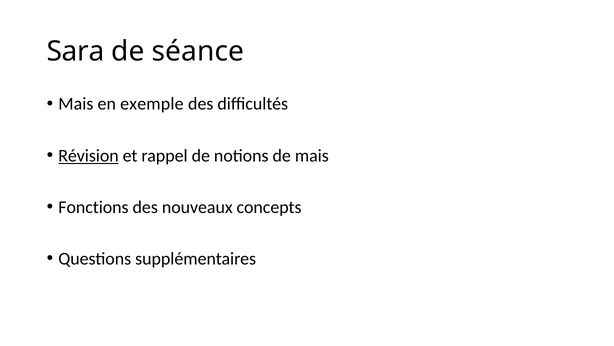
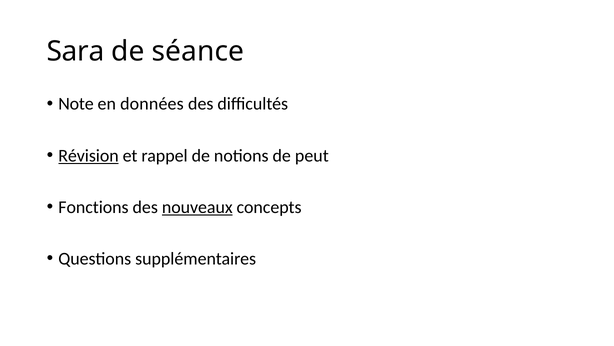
Mais at (76, 104): Mais -> Note
exemple: exemple -> données
de mais: mais -> peut
nouveaux underline: none -> present
